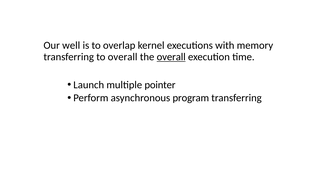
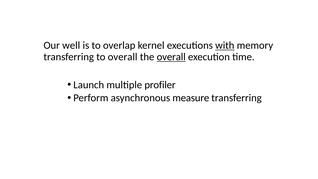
with underline: none -> present
pointer: pointer -> profiler
program: program -> measure
